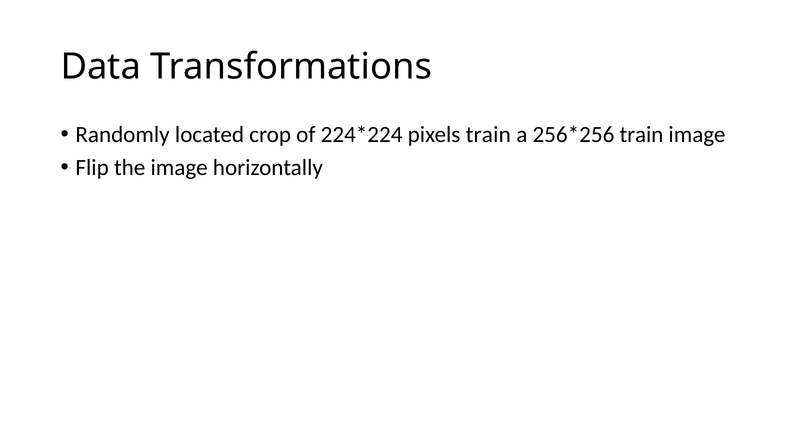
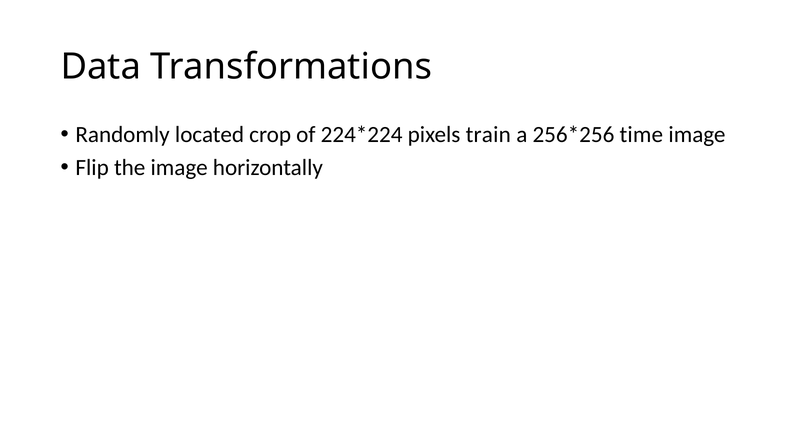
train at (641, 134): train -> time
